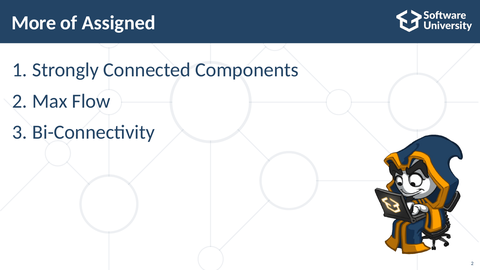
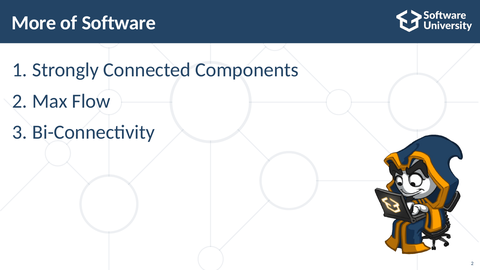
Assigned: Assigned -> Software
